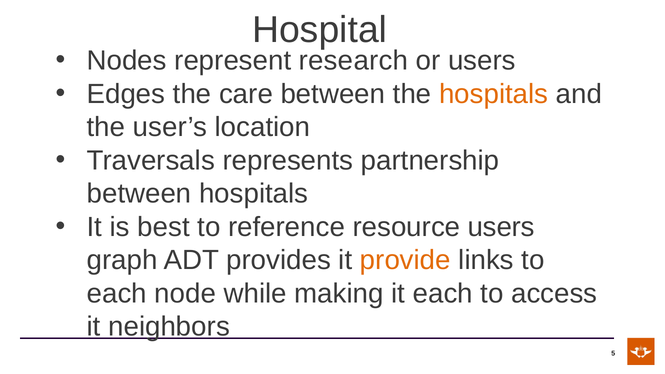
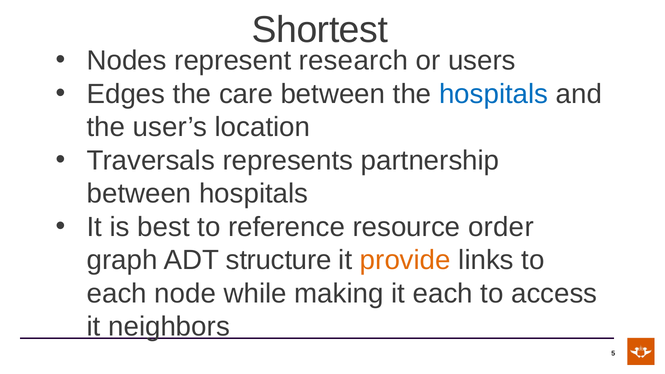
Hospital: Hospital -> Shortest
hospitals at (494, 94) colour: orange -> blue
resource users: users -> order
provides: provides -> structure
